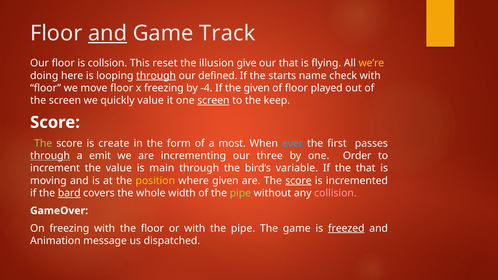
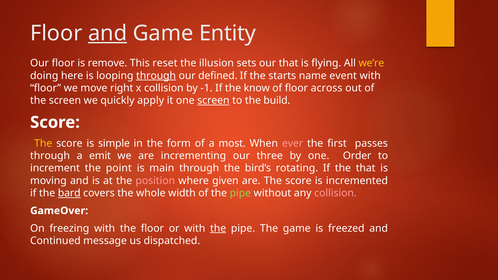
Track: Track -> Entity
collsion: collsion -> remove
give: give -> sets
check: check -> event
move floor: floor -> right
x freezing: freezing -> collision
-4: -4 -> -1
the given: given -> know
played: played -> across
quickly value: value -> apply
keep: keep -> build
The at (43, 143) colour: light green -> yellow
create: create -> simple
ever colour: light blue -> pink
through at (50, 156) underline: present -> none
the value: value -> point
variable: variable -> rotating
position colour: yellow -> pink
score at (298, 181) underline: present -> none
the at (218, 228) underline: none -> present
freezed underline: present -> none
Animation: Animation -> Continued
